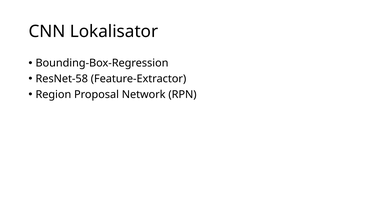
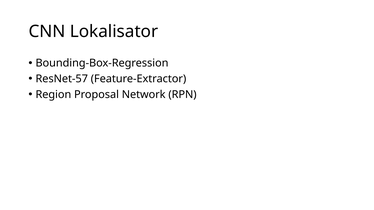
ResNet-58: ResNet-58 -> ResNet-57
